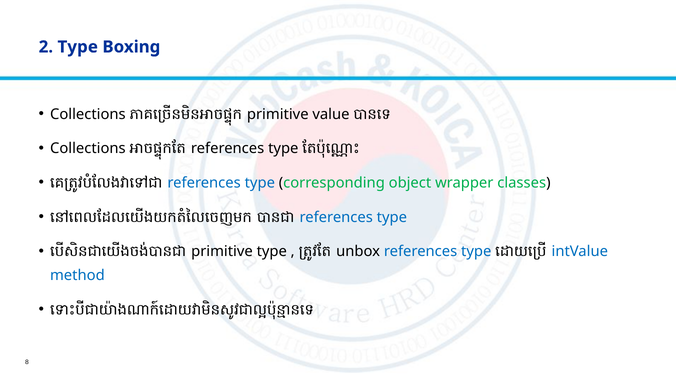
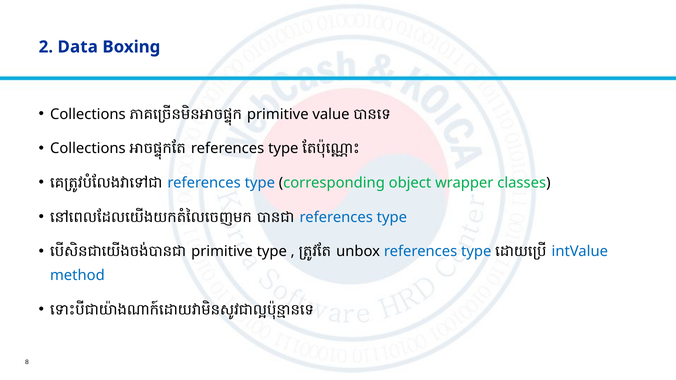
2 Type: Type -> Data
